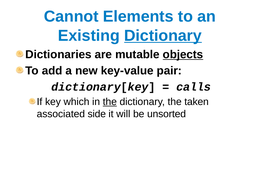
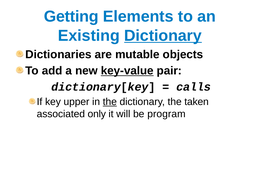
Cannot: Cannot -> Getting
objects underline: present -> none
key-value underline: none -> present
which: which -> upper
side: side -> only
unsorted: unsorted -> program
